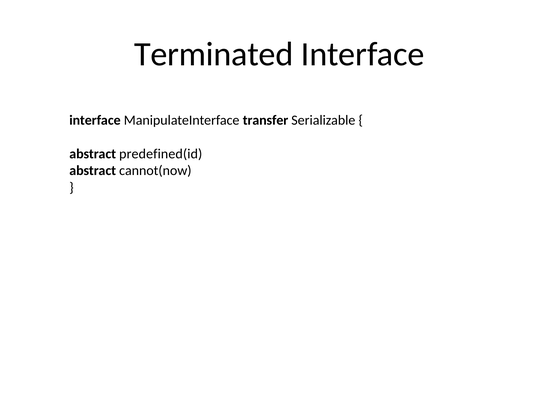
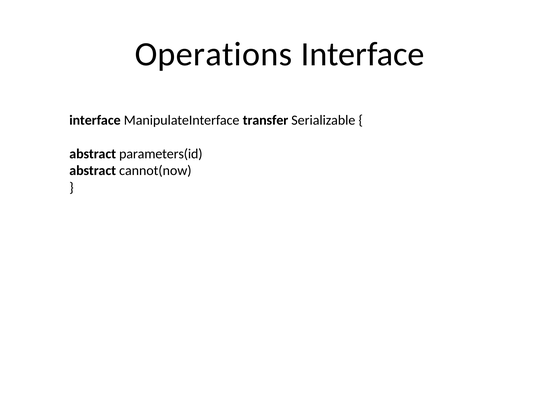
Terminated: Terminated -> Operations
predefined(id: predefined(id -> parameters(id
